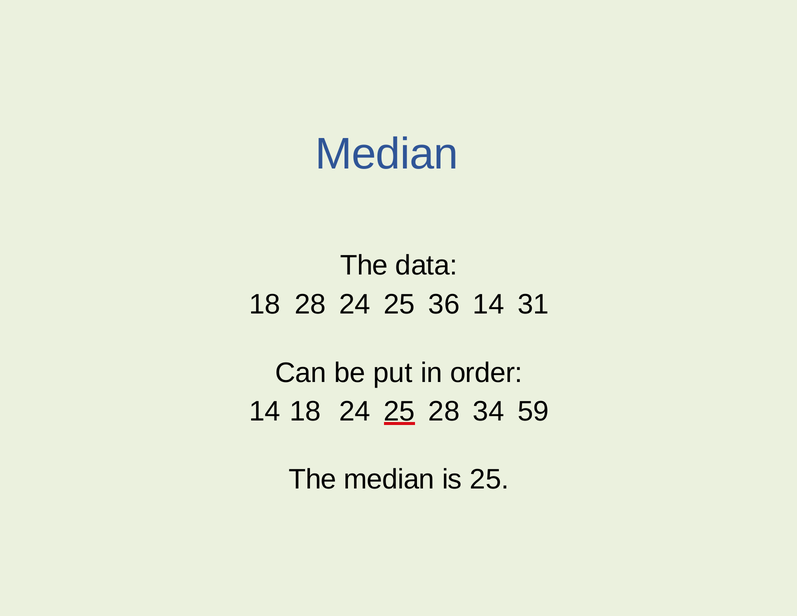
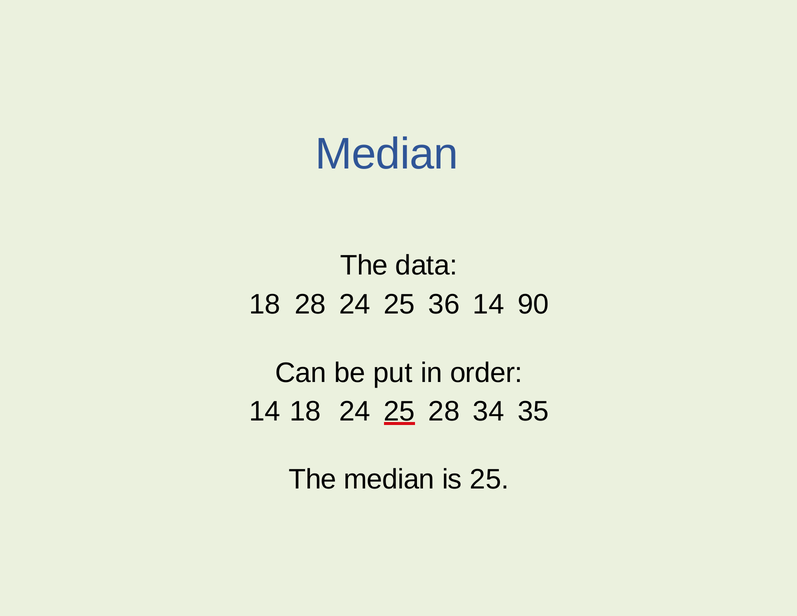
31: 31 -> 90
59: 59 -> 35
